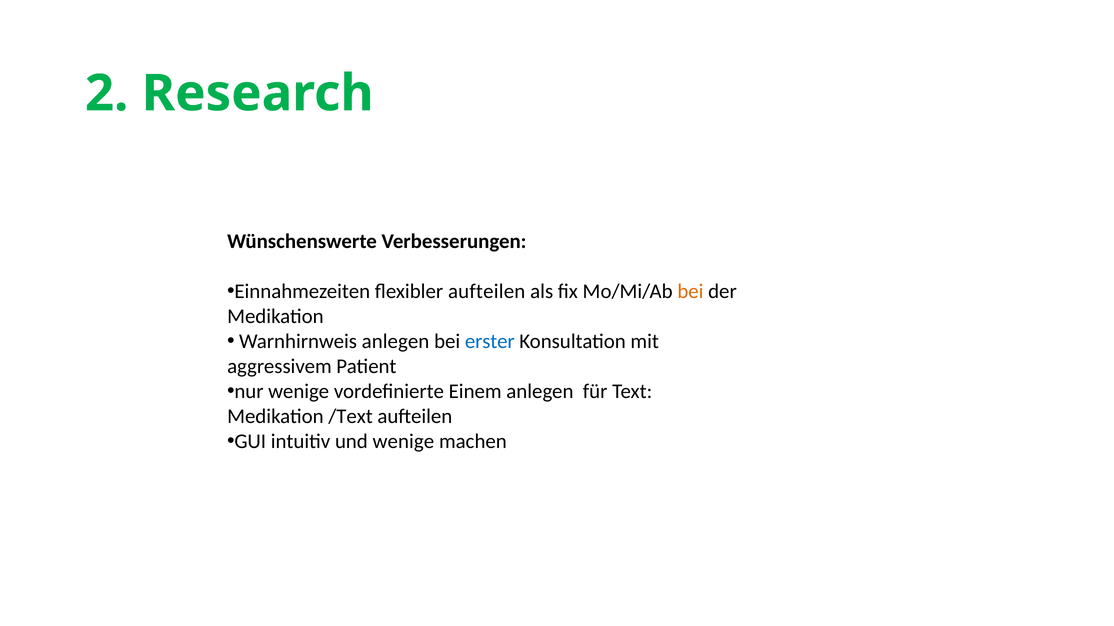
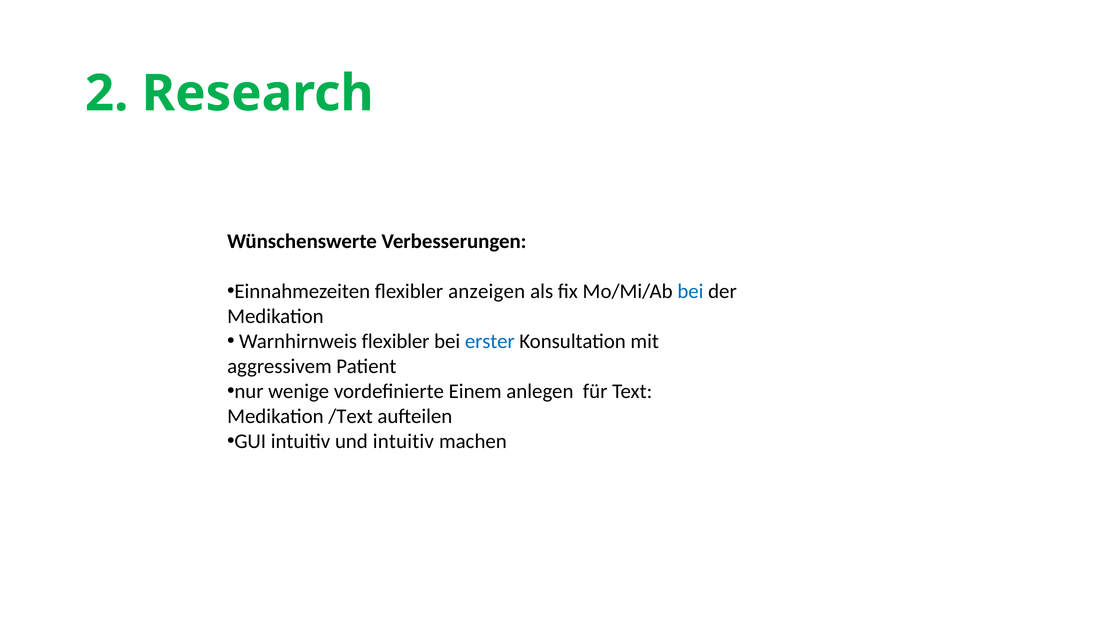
flexibler aufteilen: aufteilen -> anzeigen
bei at (690, 292) colour: orange -> blue
Warnhirnweis anlegen: anlegen -> flexibler
und wenige: wenige -> intuitiv
